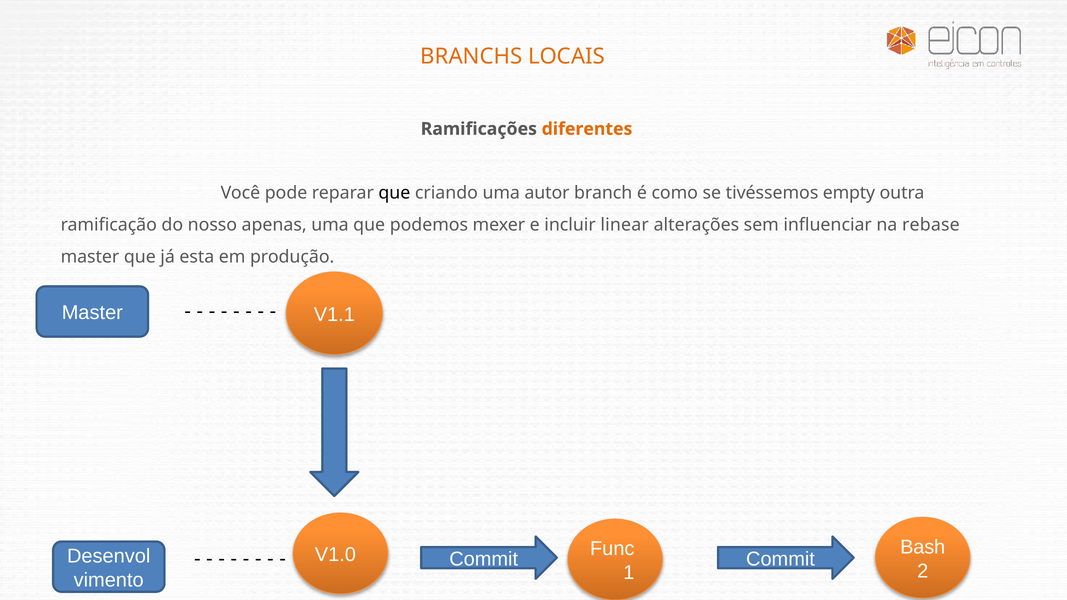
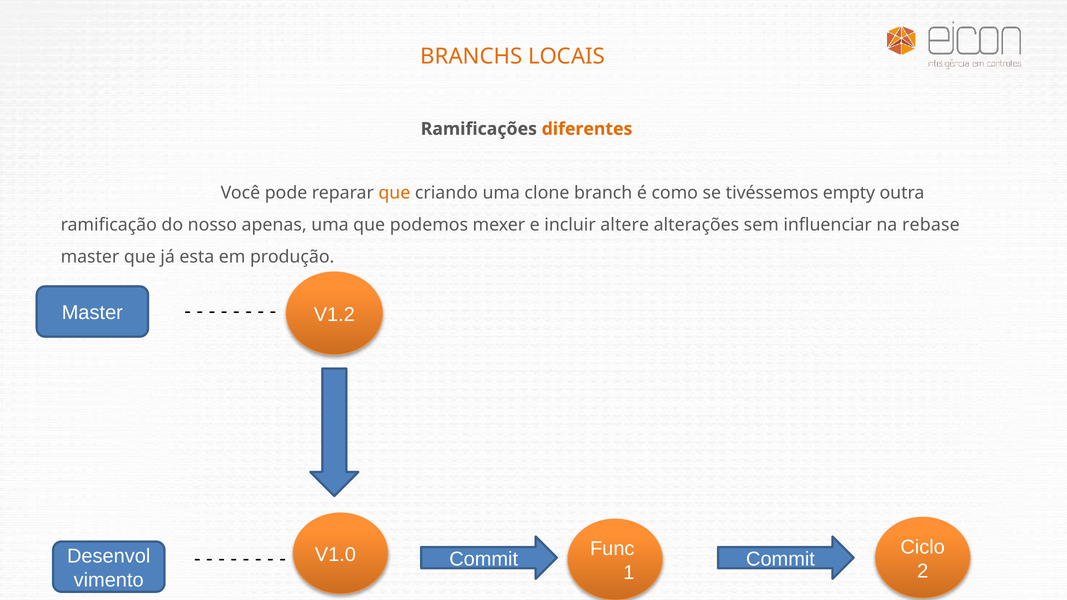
que at (394, 193) colour: black -> orange
autor: autor -> clone
linear: linear -> altere
V1.1: V1.1 -> V1.2
Bash: Bash -> Ciclo
